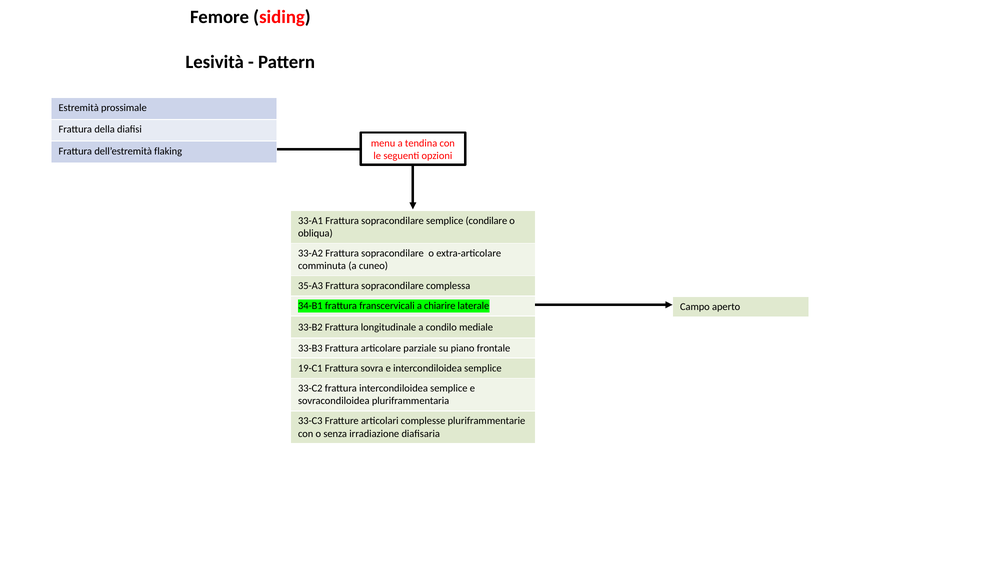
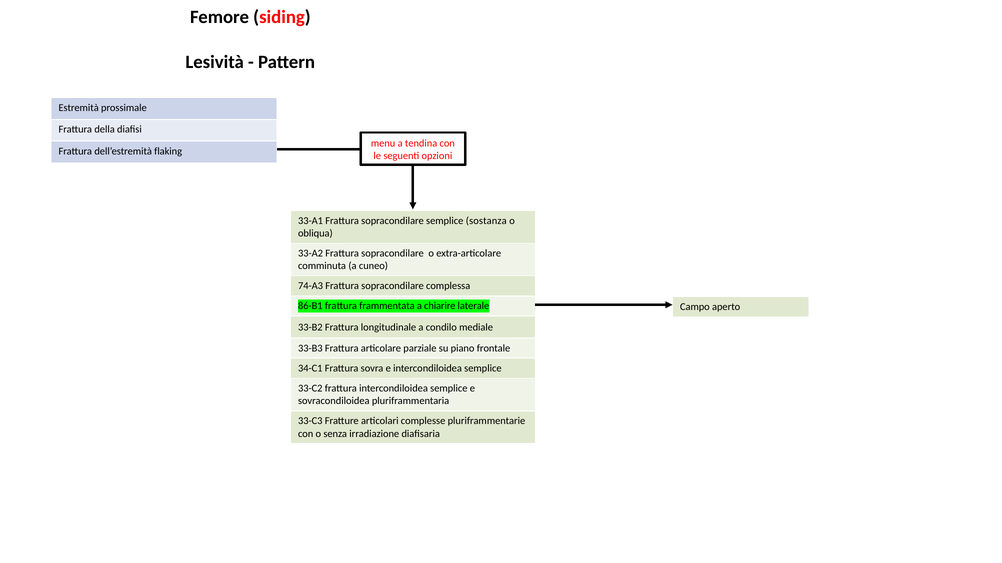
condilare: condilare -> sostanza
35-A3: 35-A3 -> 74-A3
34-B1: 34-B1 -> 86-B1
franscervicali: franscervicali -> frammentata
19-C1: 19-C1 -> 34-C1
